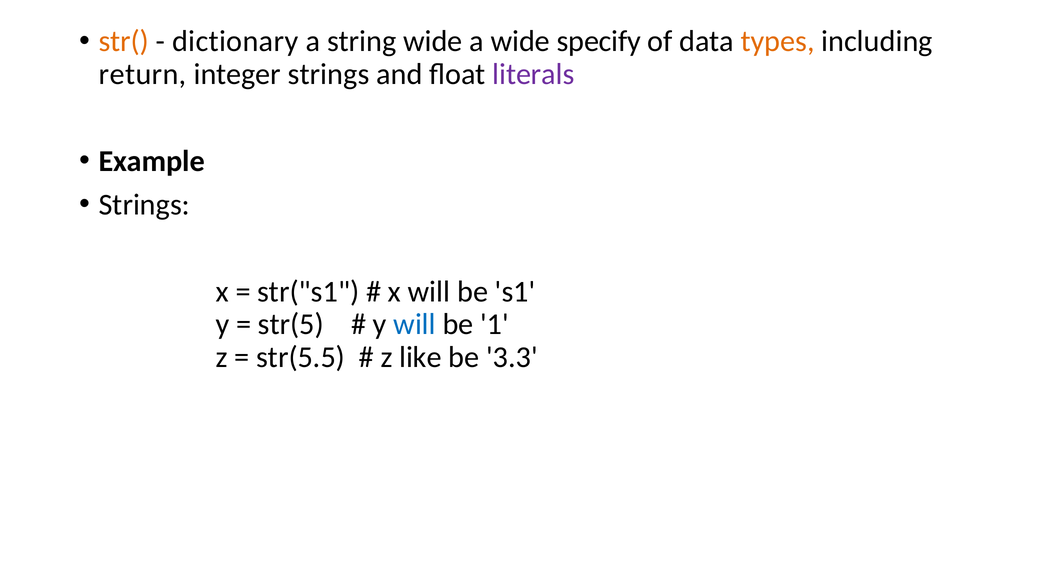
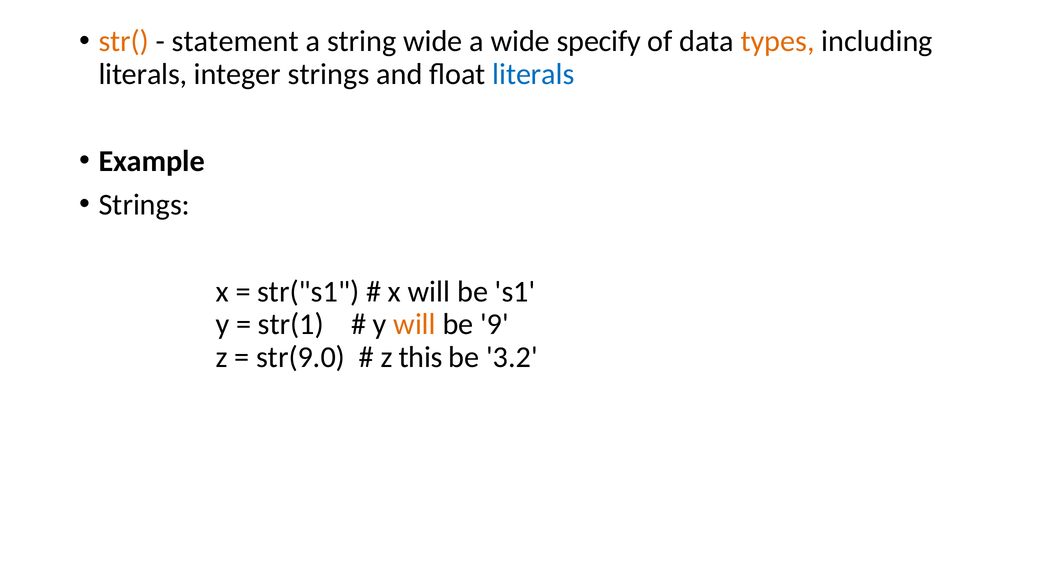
dictionary: dictionary -> statement
return at (143, 74): return -> literals
literals at (533, 74) colour: purple -> blue
str(5: str(5 -> str(1
will at (415, 324) colour: blue -> orange
1: 1 -> 9
str(5.5: str(5.5 -> str(9.0
like: like -> this
3.3: 3.3 -> 3.2
